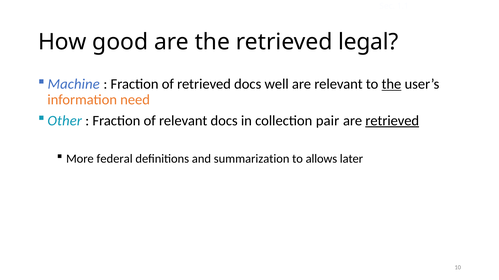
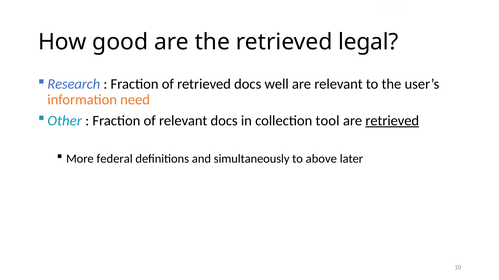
Machine: Machine -> Research
the at (391, 84) underline: present -> none
pair: pair -> tool
summarization: summarization -> simultaneously
allows: allows -> above
